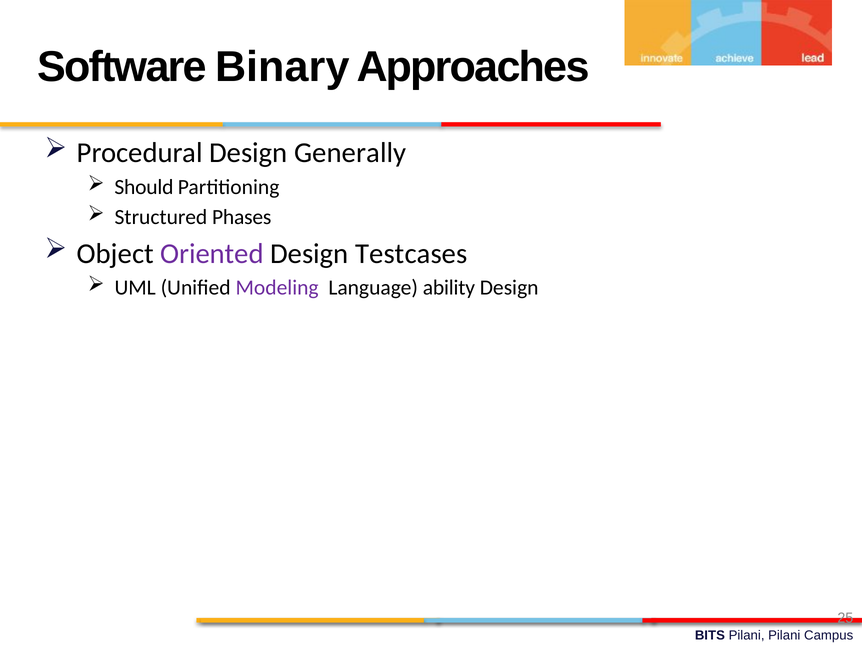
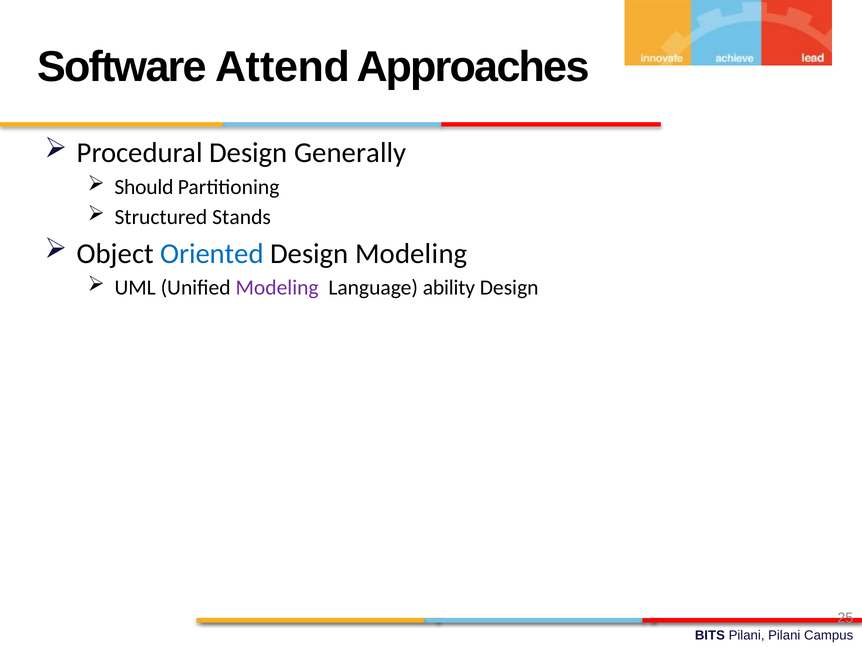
Binary: Binary -> Attend
Phases: Phases -> Stands
Oriented colour: purple -> blue
Design Testcases: Testcases -> Modeling
